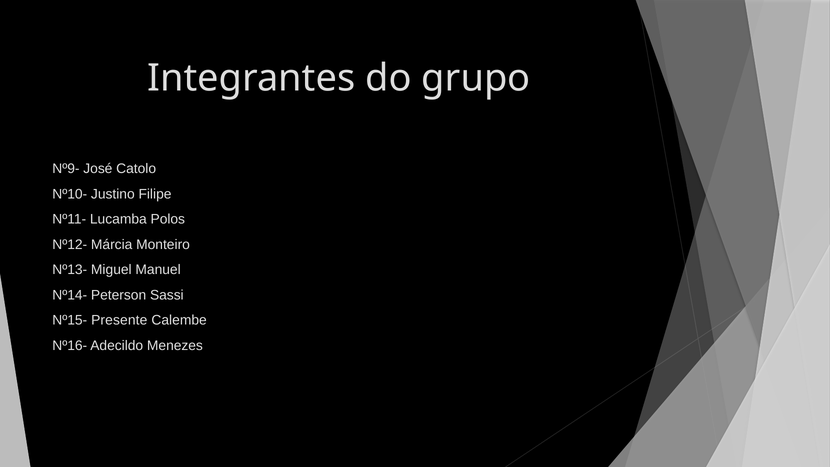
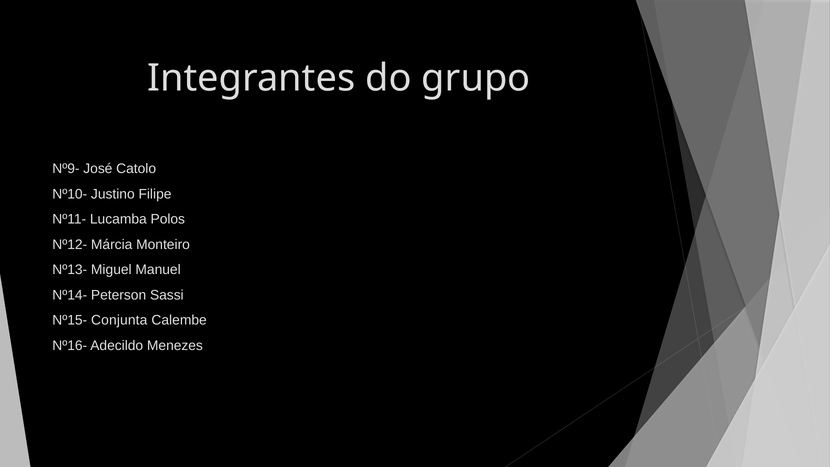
Presente: Presente -> Conjunta
